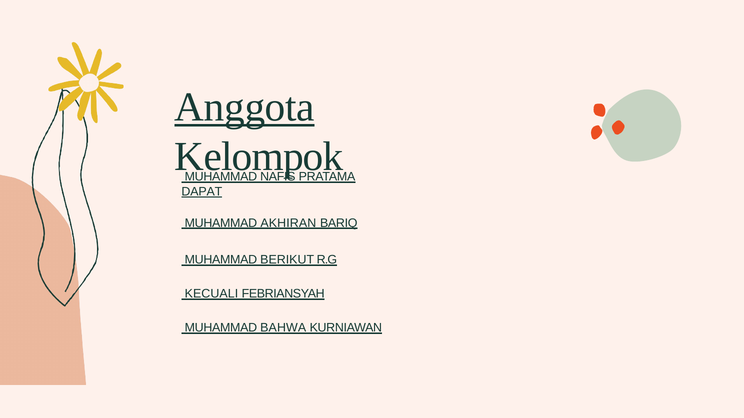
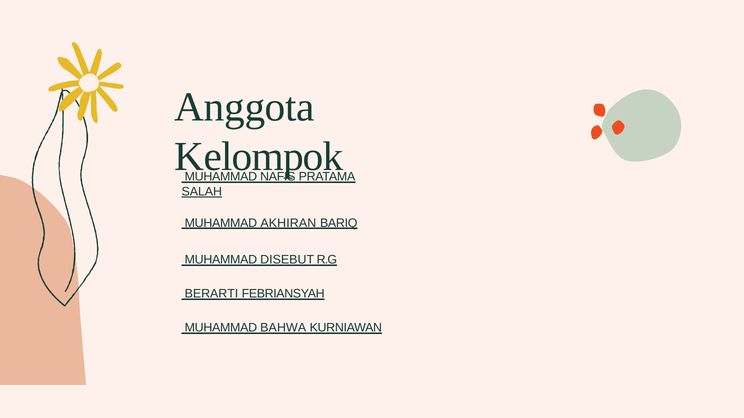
Anggota underline: present -> none
DAPAT: DAPAT -> SALAH
BERIKUT: BERIKUT -> DISEBUT
KECUALI: KECUALI -> BERARTI
